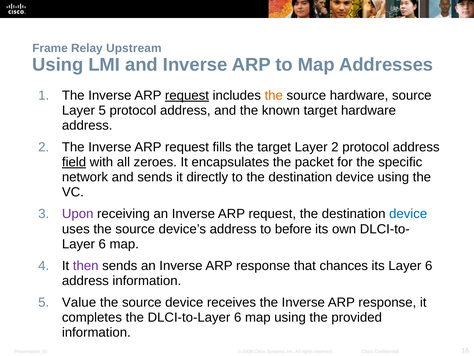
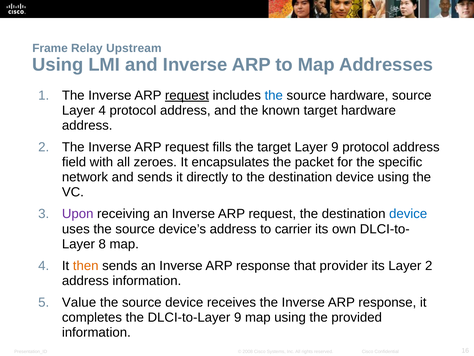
the at (274, 95) colour: orange -> blue
Layer 5: 5 -> 4
Layer 2: 2 -> 9
field underline: present -> none
before: before -> carrier
6 at (102, 244): 6 -> 8
then colour: purple -> orange
chances: chances -> provider
its Layer 6: 6 -> 2
DLCI-to-Layer 6: 6 -> 9
